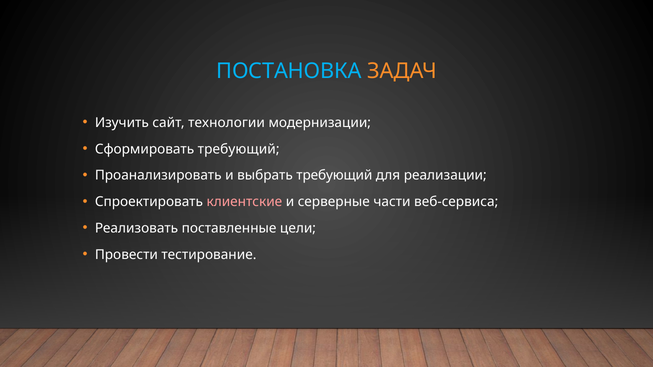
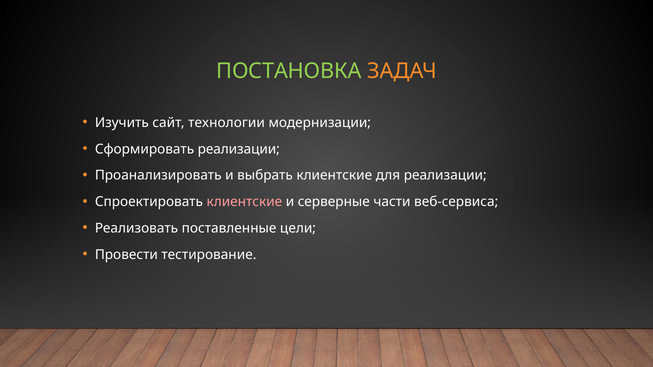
ПОСТАНОВКА colour: light blue -> light green
Сформировать требующий: требующий -> реализации
выбрать требующий: требующий -> клиентские
